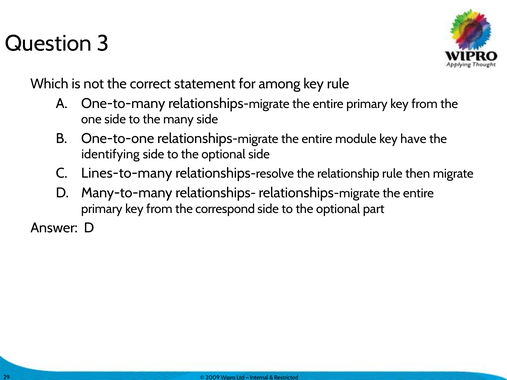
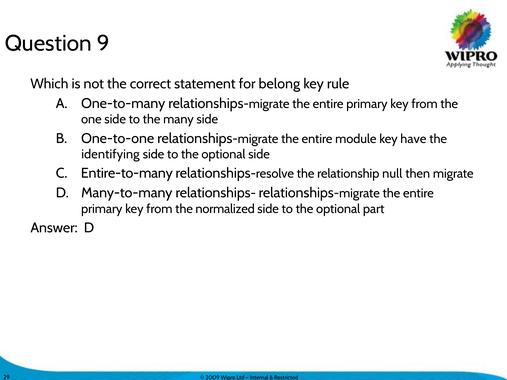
3: 3 -> 9
among: among -> belong
Lines-to-many: Lines-to-many -> Entire-to-many
relationship rule: rule -> null
correspond: correspond -> normalized
